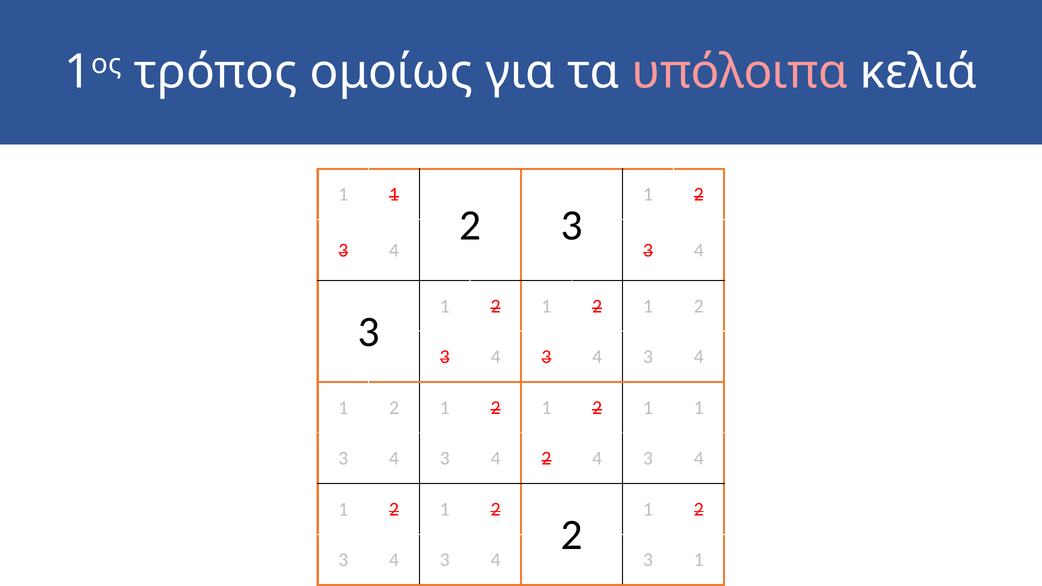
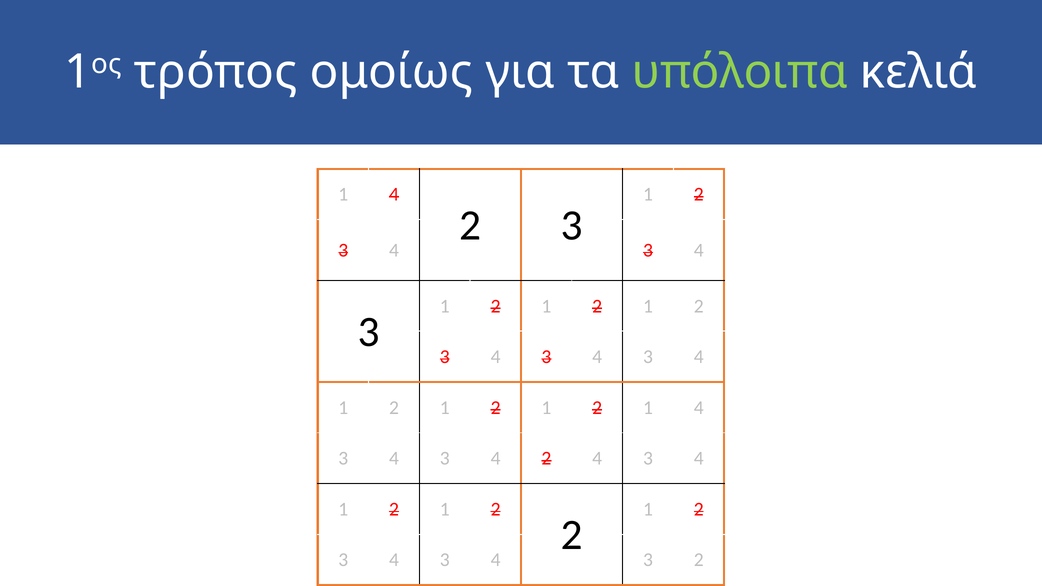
υπόλοιπα colour: pink -> light green
1 at (394, 195): 1 -> 4
2 1 1: 1 -> 4
1 at (699, 560): 1 -> 2
